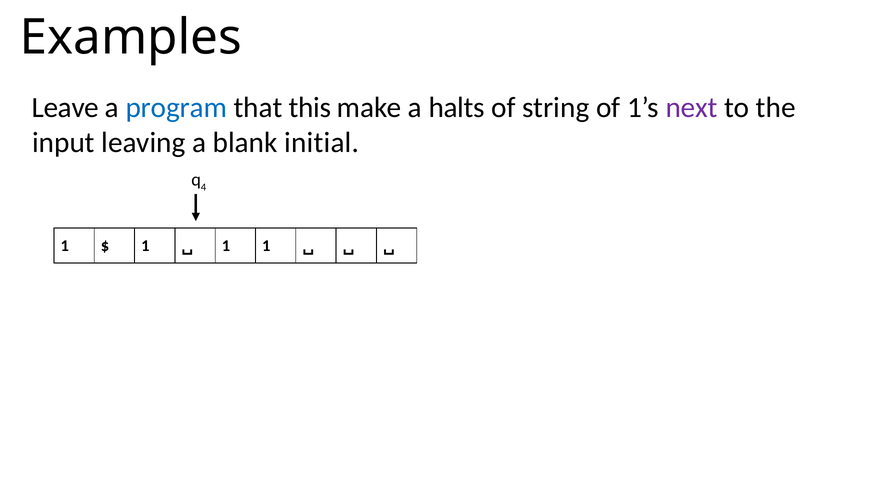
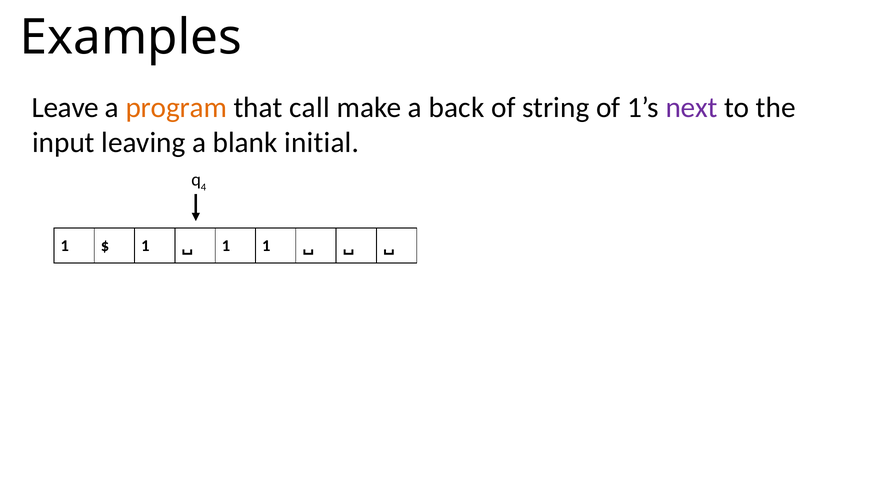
program colour: blue -> orange
this: this -> call
halts: halts -> back
